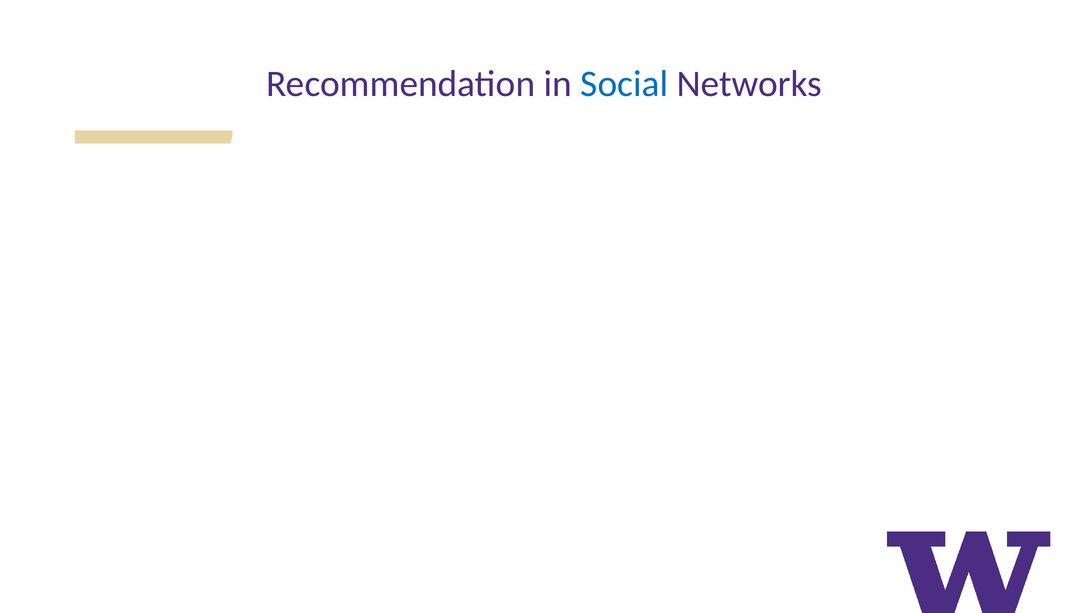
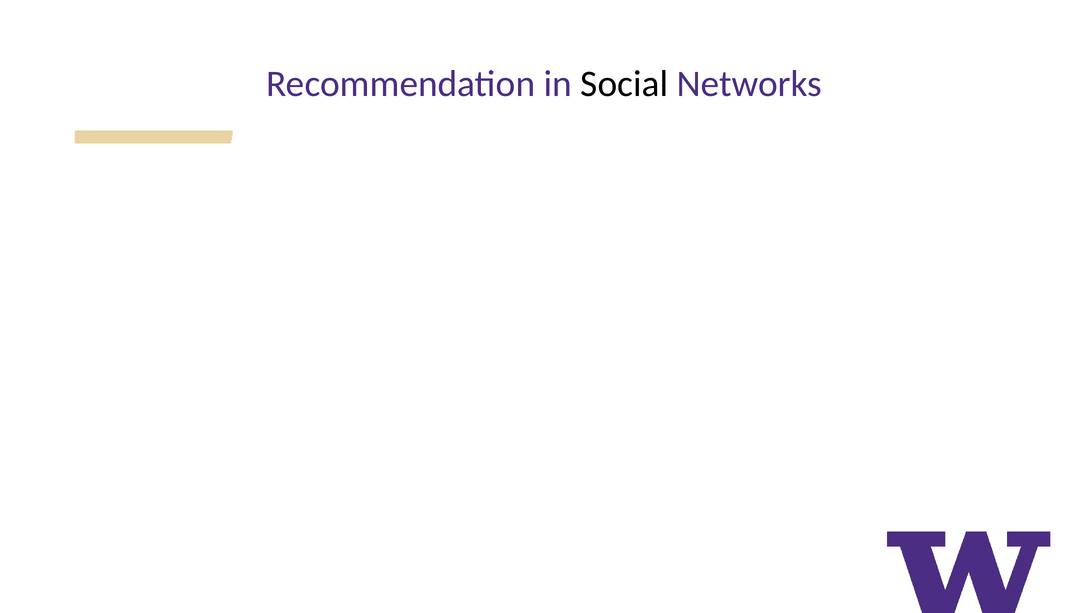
Social colour: blue -> black
